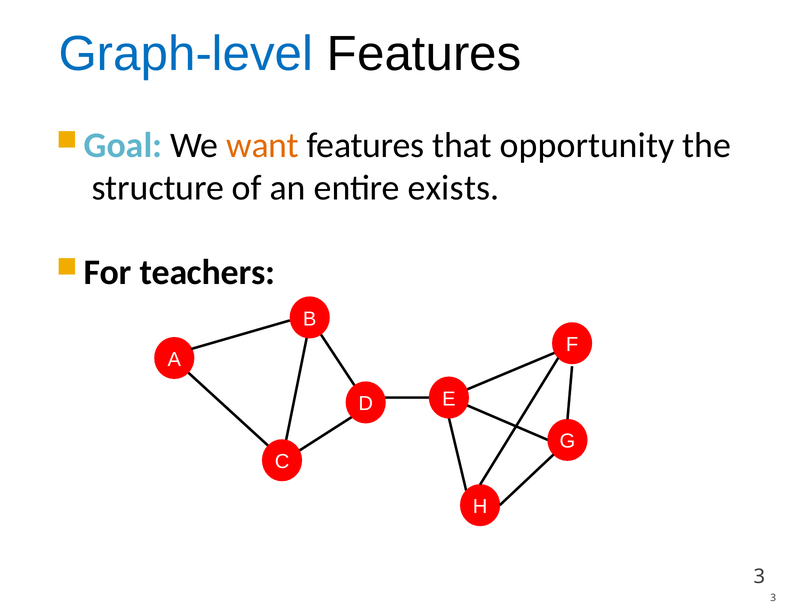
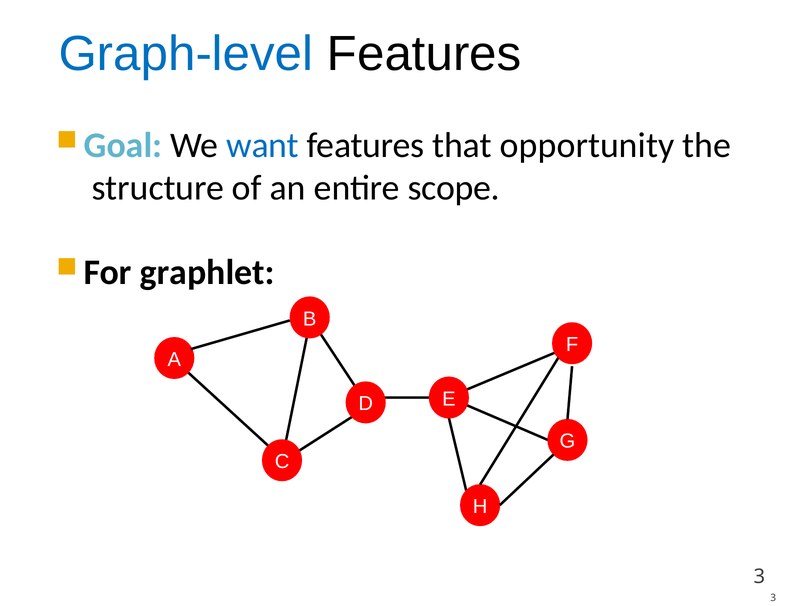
want colour: orange -> blue
exists: exists -> scope
teachers: teachers -> graphlet
